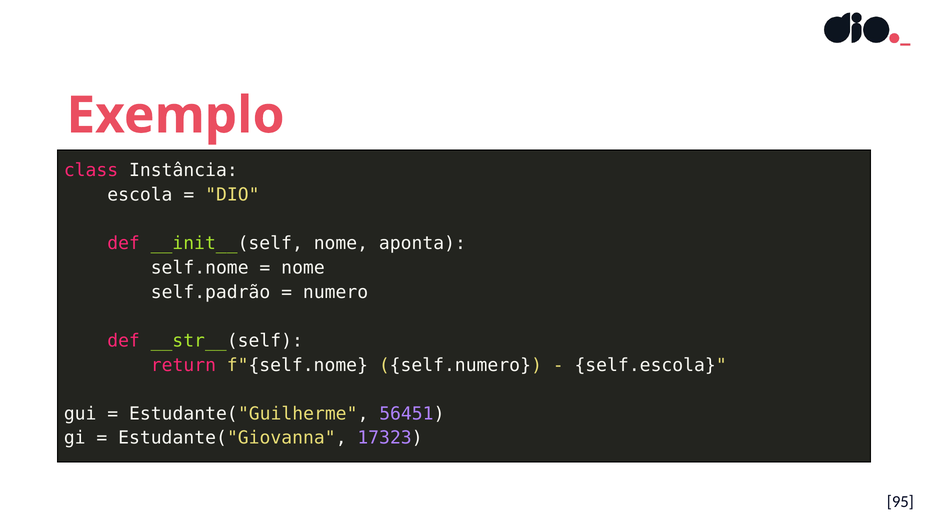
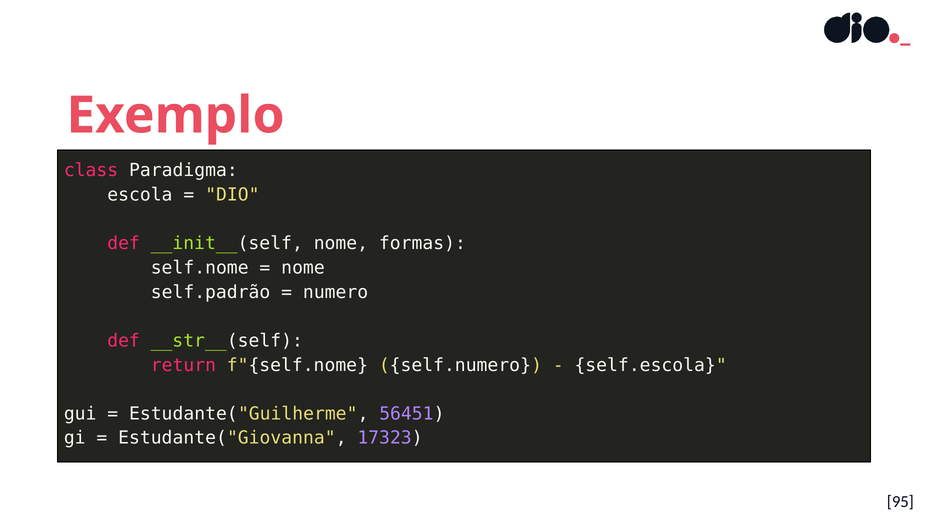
Instância: Instância -> Paradigma
aponta: aponta -> formas
